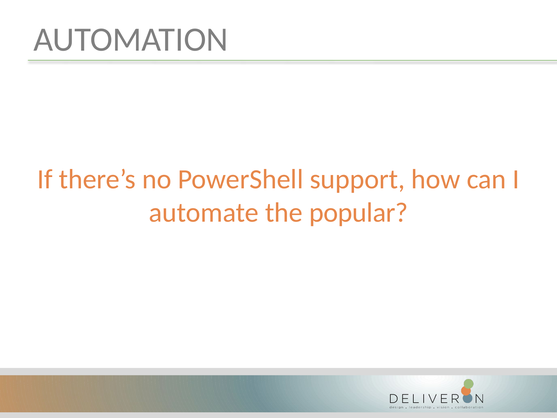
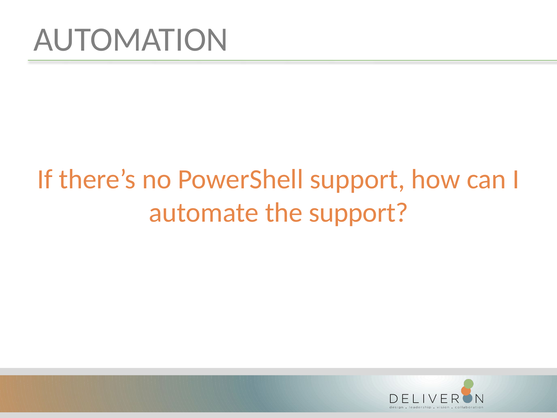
the popular: popular -> support
